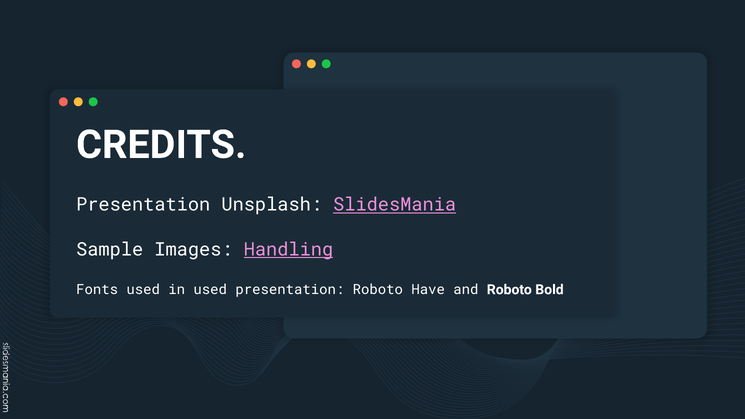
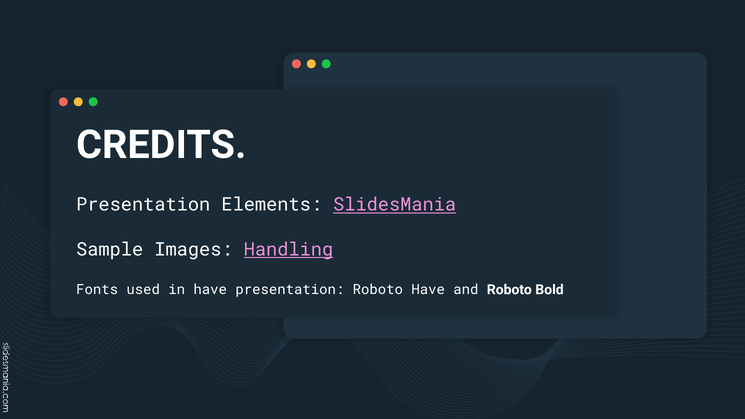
Unsplash: Unsplash -> Elements
in used: used -> have
